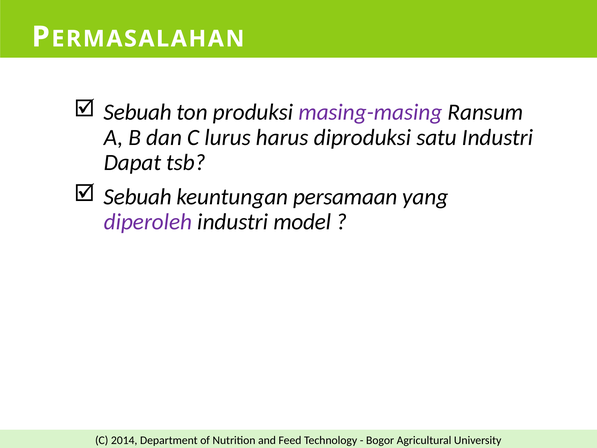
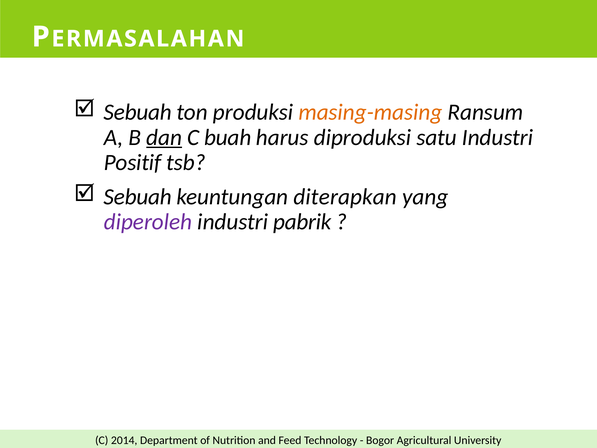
masing-masing colour: purple -> orange
dan underline: none -> present
lurus: lurus -> buah
Dapat: Dapat -> Positif
persamaan: persamaan -> diterapkan
model: model -> pabrik
